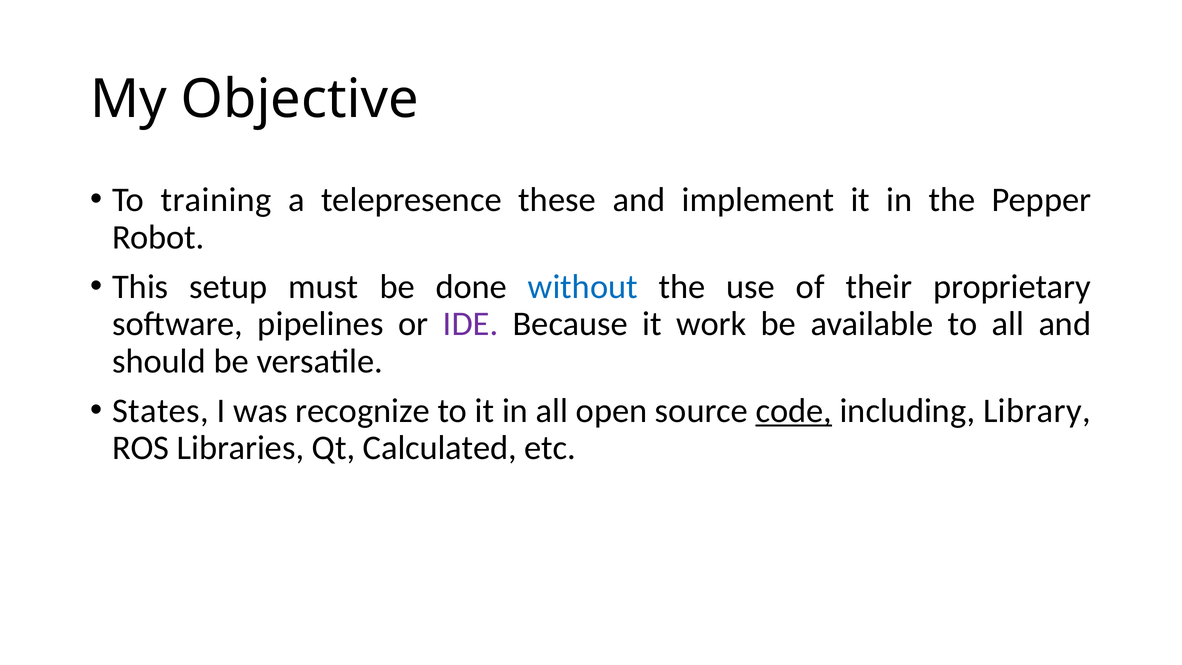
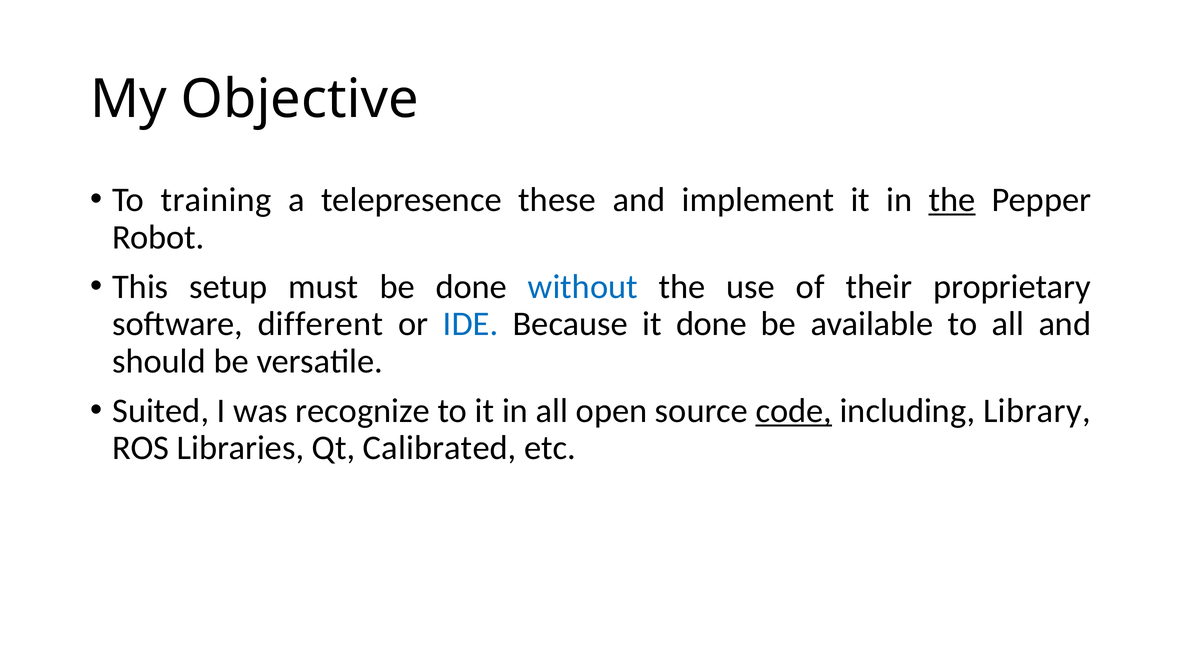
the at (952, 200) underline: none -> present
pipelines: pipelines -> different
IDE colour: purple -> blue
it work: work -> done
States: States -> Suited
Calculated: Calculated -> Calibrated
